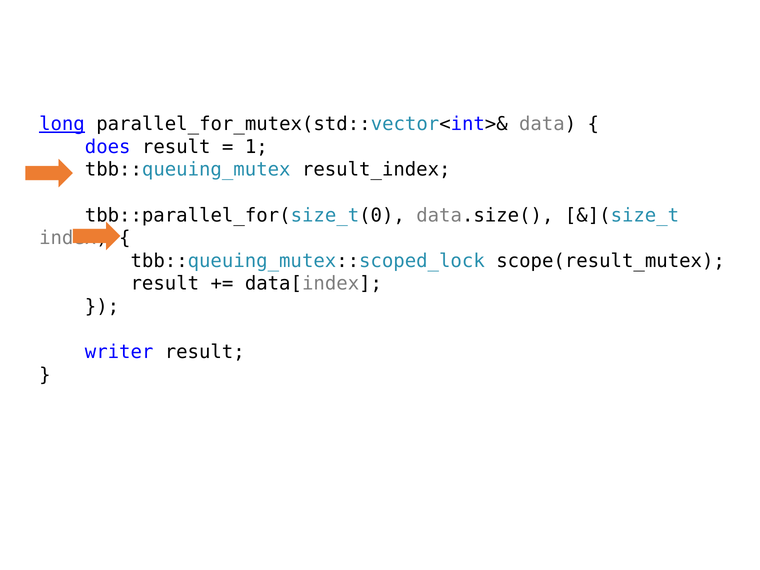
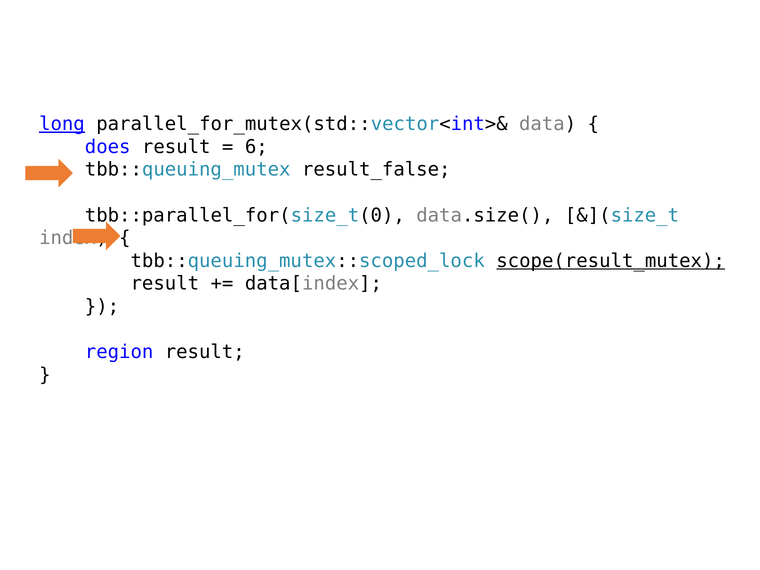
1: 1 -> 6
result_index: result_index -> result_false
scope(result_mutex underline: none -> present
writer: writer -> region
